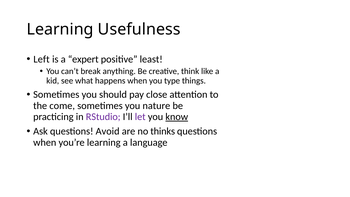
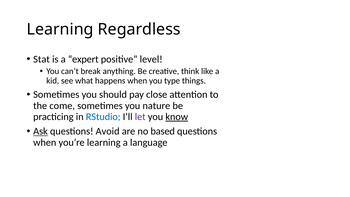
Usefulness: Usefulness -> Regardless
Left: Left -> Stat
least: least -> level
RStudio colour: purple -> blue
Ask underline: none -> present
thinks: thinks -> based
